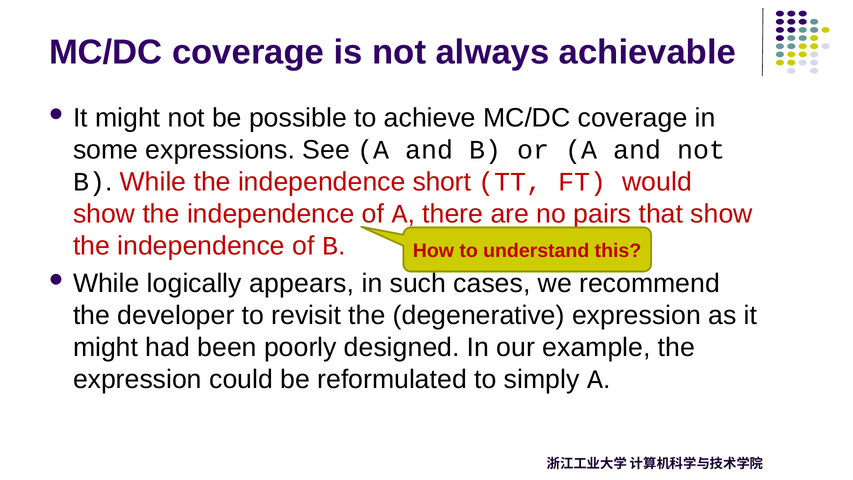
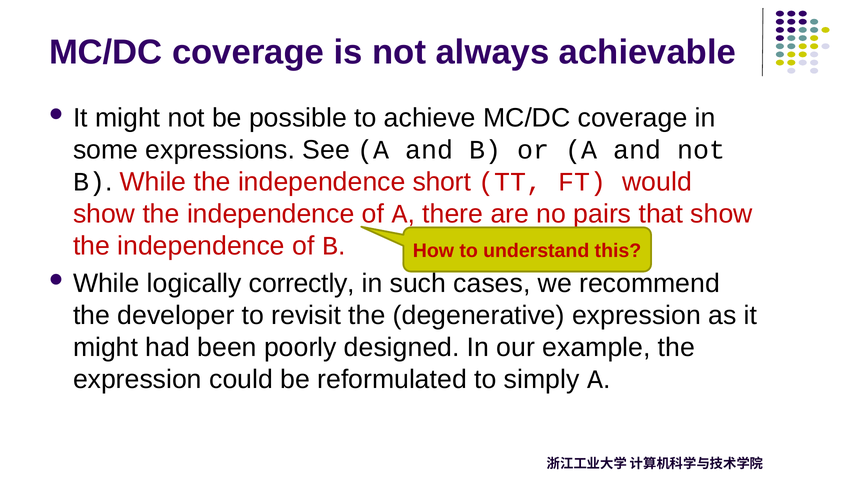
appears: appears -> correctly
